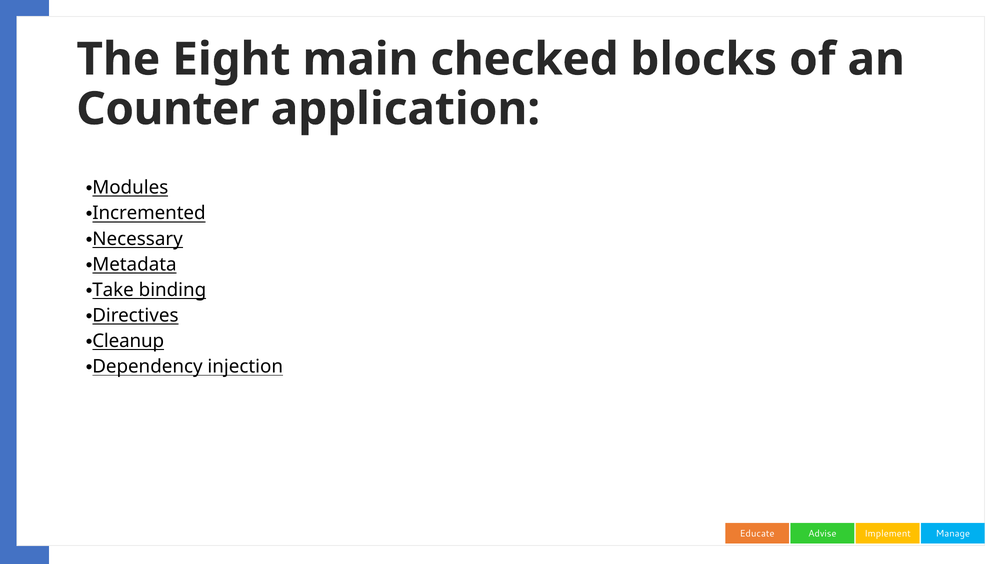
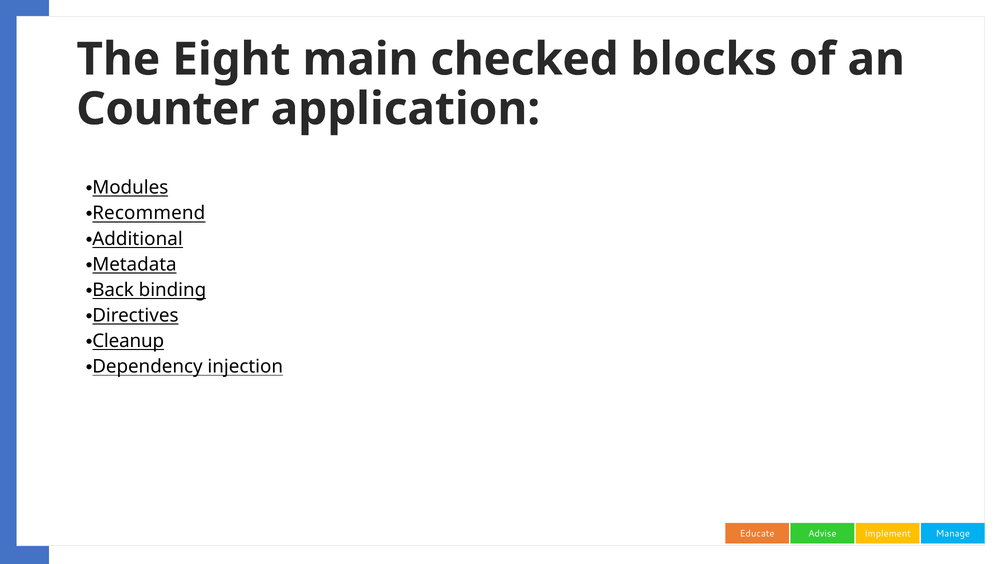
Incremented: Incremented -> Recommend
Necessary: Necessary -> Additional
Take: Take -> Back
